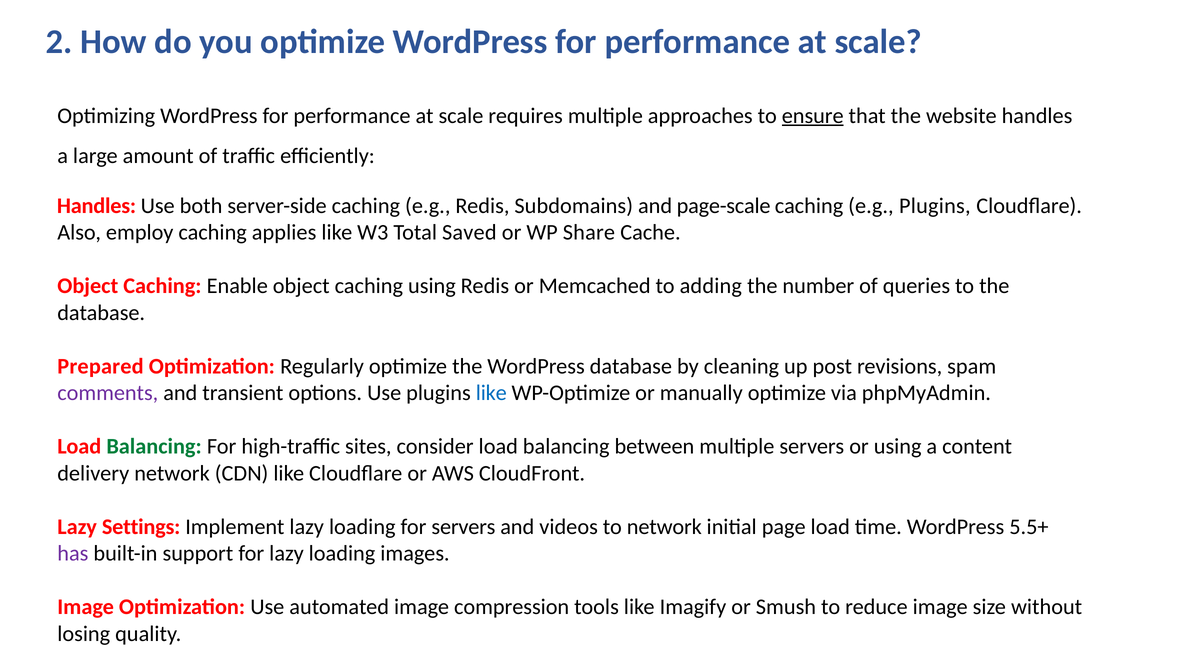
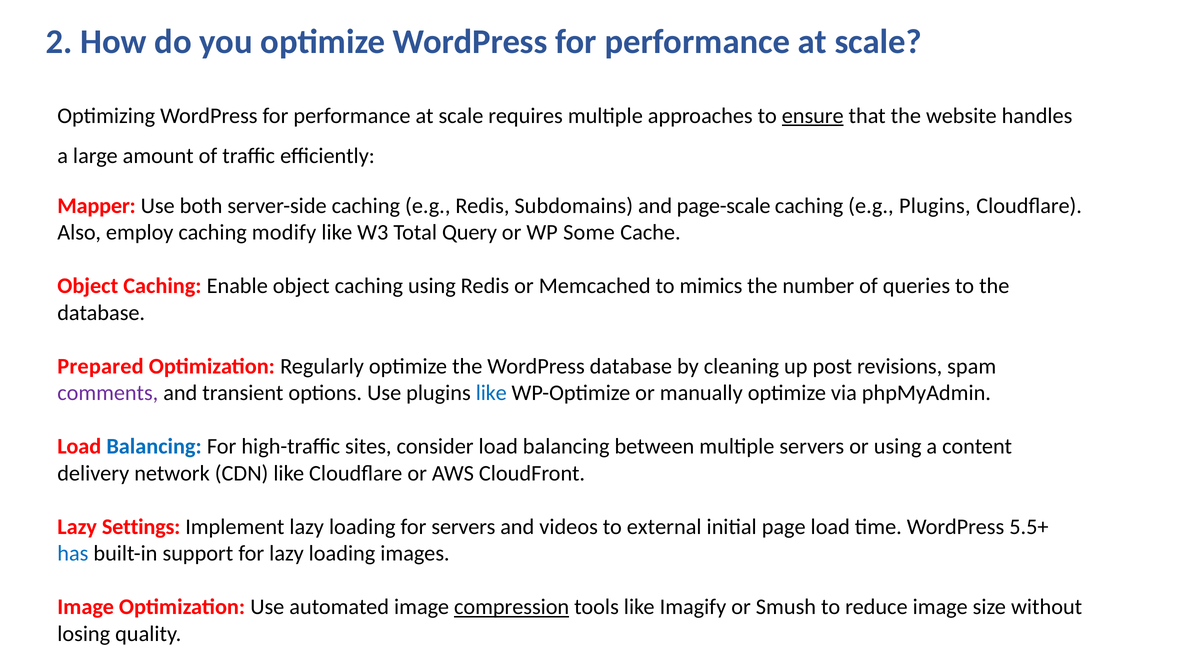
Handles at (97, 206): Handles -> Mapper
applies: applies -> modify
Saved: Saved -> Query
Share: Share -> Some
adding: adding -> mimics
Balancing at (154, 447) colour: green -> blue
to network: network -> external
has colour: purple -> blue
compression underline: none -> present
